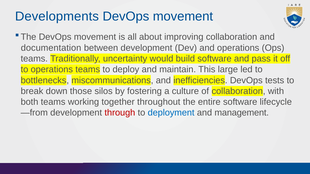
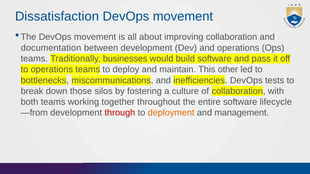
Developments: Developments -> Dissatisfaction
uncertainty: uncertainty -> businesses
large: large -> other
deployment colour: blue -> orange
